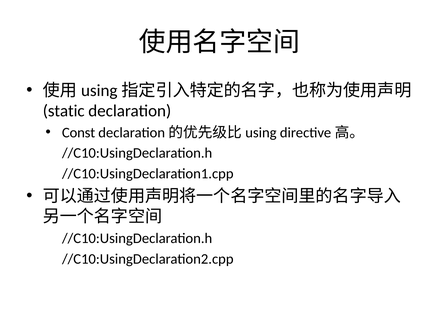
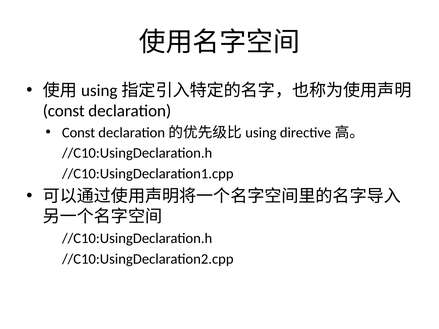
static at (64, 111): static -> const
